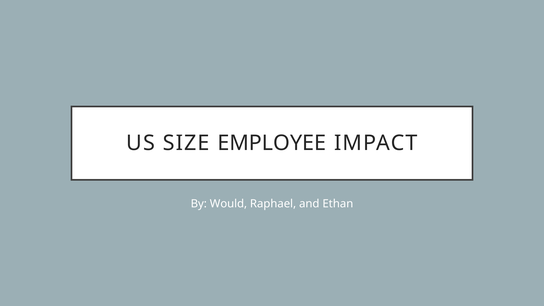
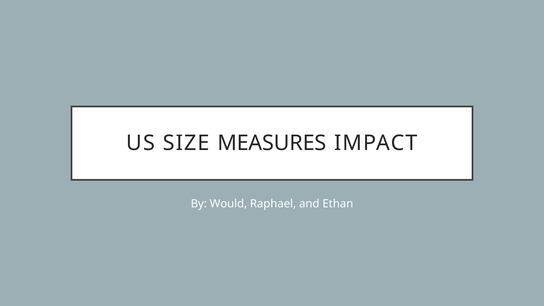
EMPLOYEE: EMPLOYEE -> MEASURES
